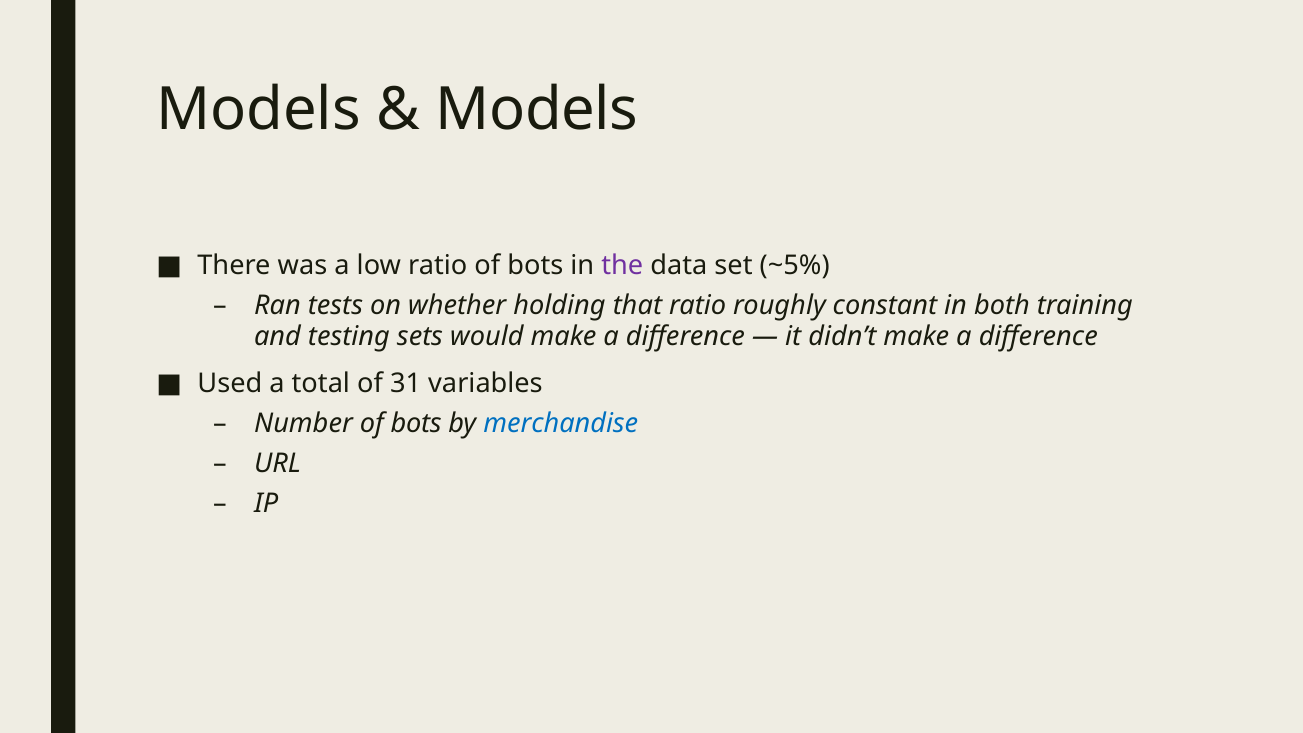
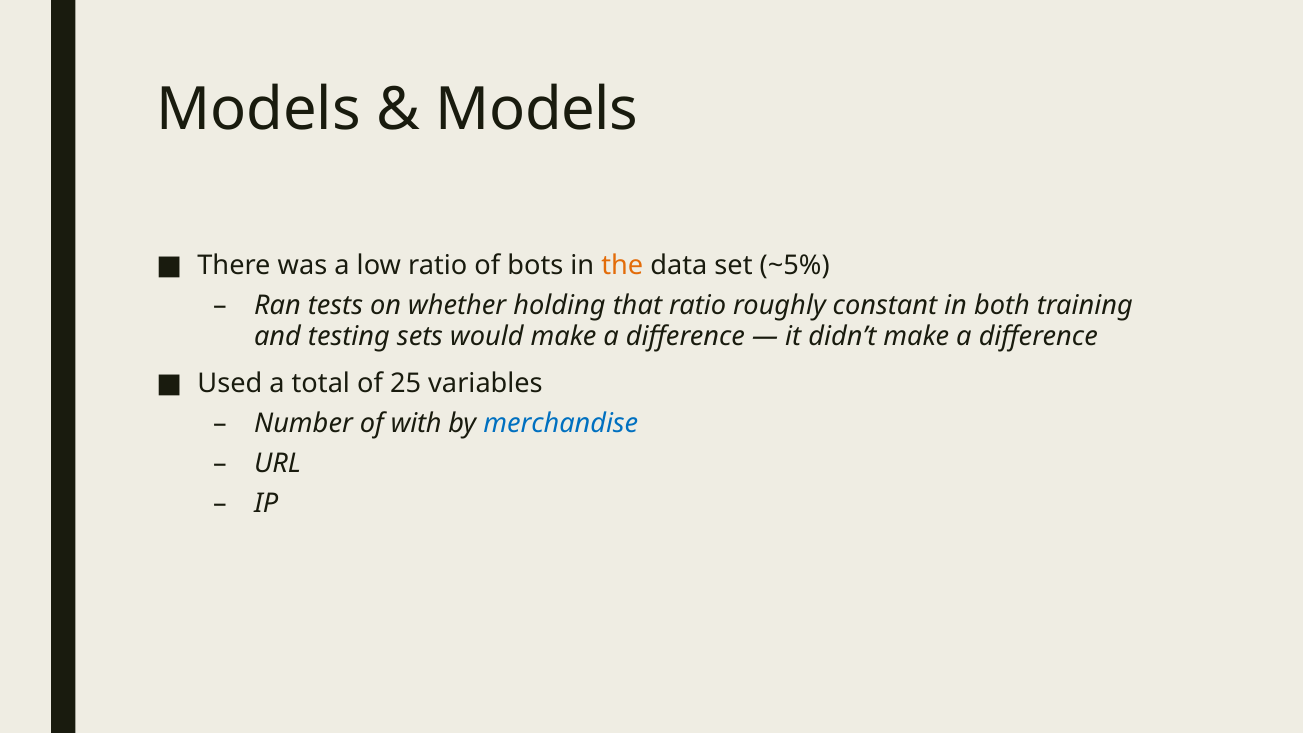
the colour: purple -> orange
31: 31 -> 25
Number of bots: bots -> with
